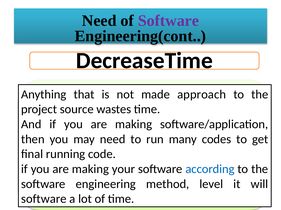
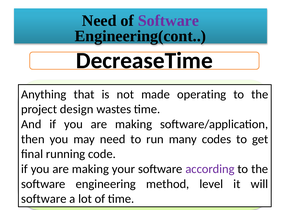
approach: approach -> operating
source: source -> design
according colour: blue -> purple
